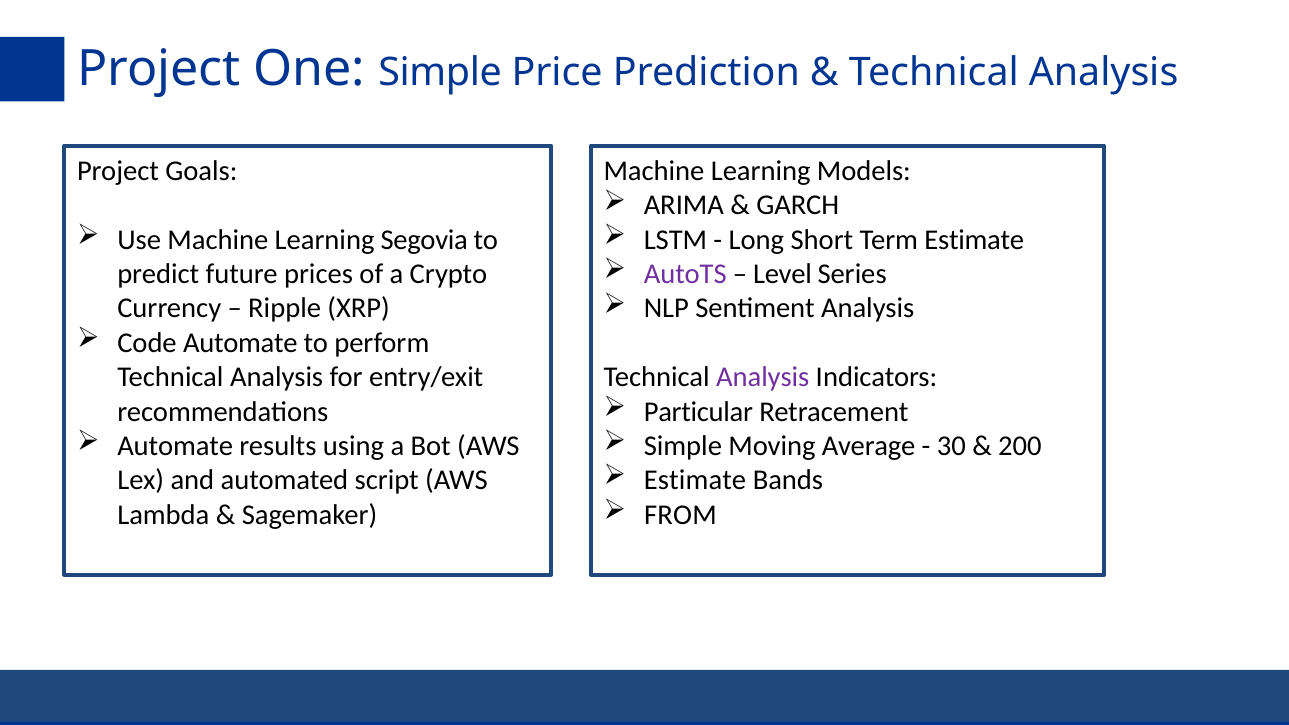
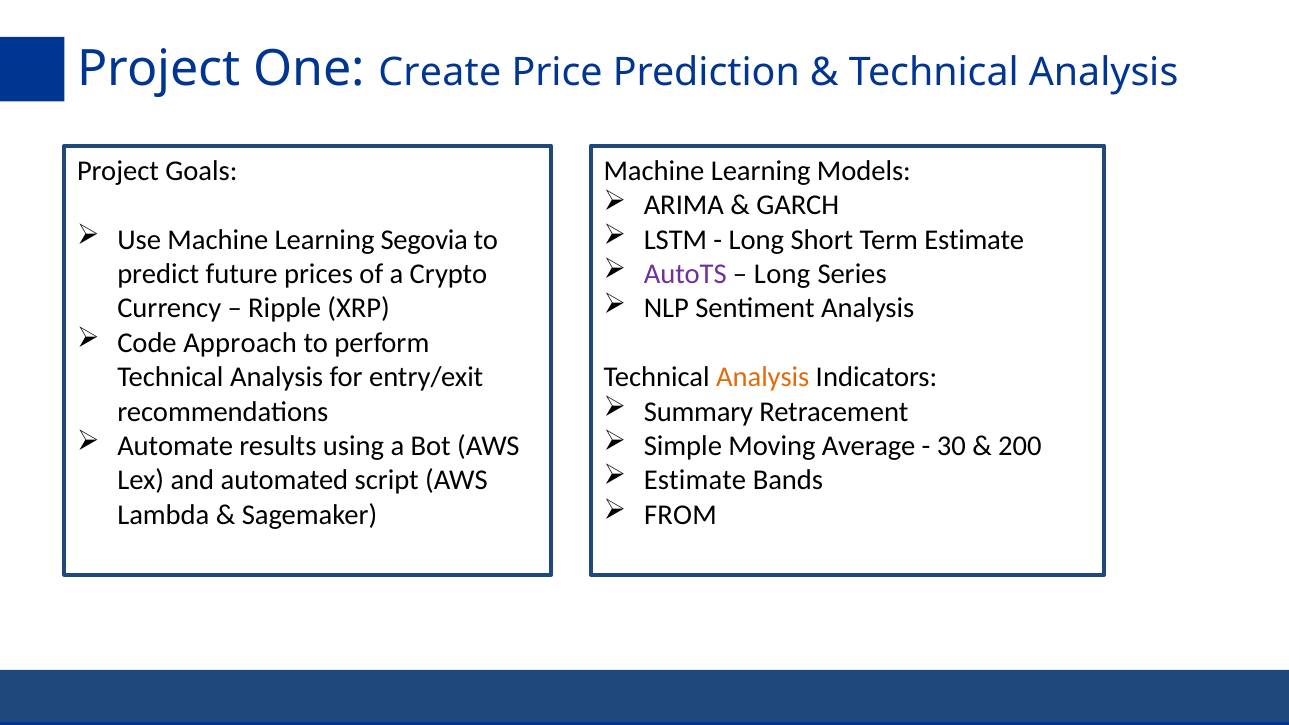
One Simple: Simple -> Create
Level at (782, 274): Level -> Long
Code Automate: Automate -> Approach
Analysis at (763, 377) colour: purple -> orange
Particular: Particular -> Summary
